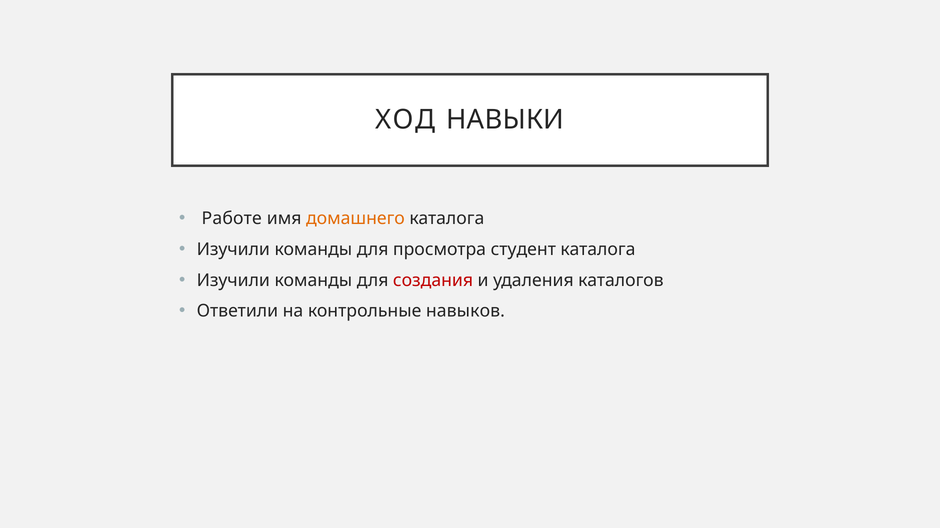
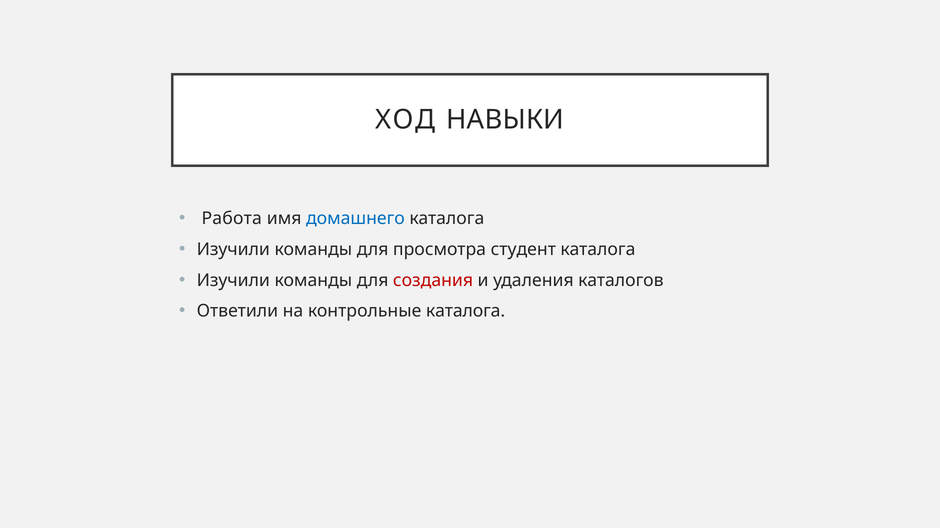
Работе: Работе -> Работа
домашнего colour: orange -> blue
контрольные навыков: навыков -> каталога
